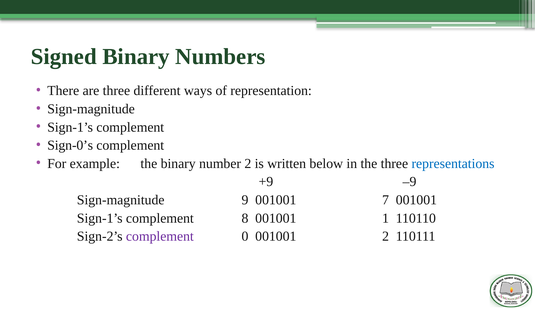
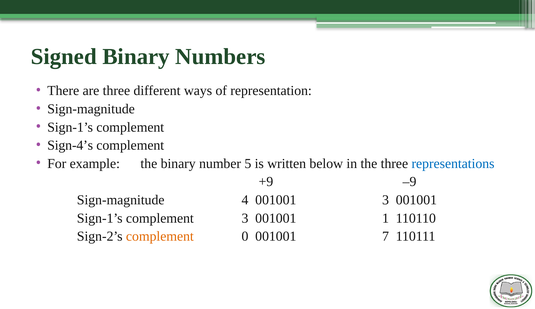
Sign-0’s: Sign-0’s -> Sign-4’s
number 2: 2 -> 5
9: 9 -> 4
001001 7: 7 -> 3
complement 8: 8 -> 3
complement at (160, 236) colour: purple -> orange
001001 2: 2 -> 7
